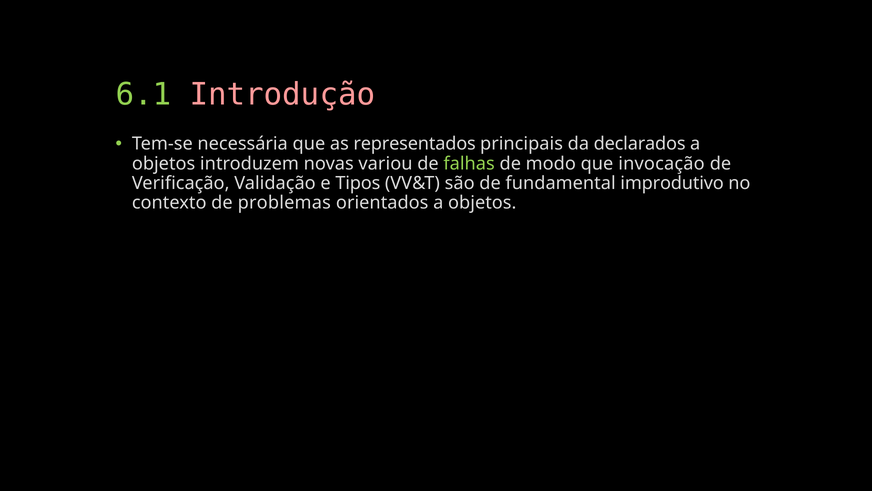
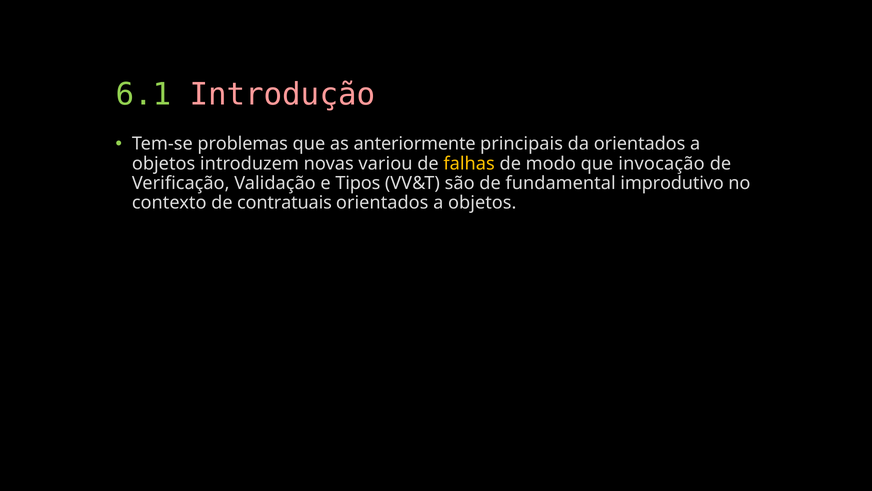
necessária: necessária -> problemas
representados: representados -> anteriormente
da declarados: declarados -> orientados
falhas colour: light green -> yellow
problemas: problemas -> contratuais
